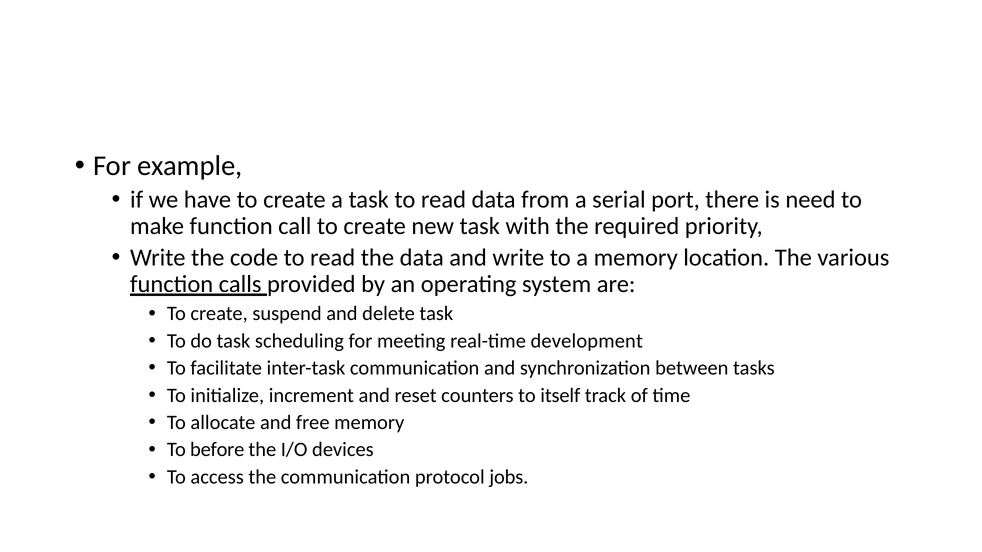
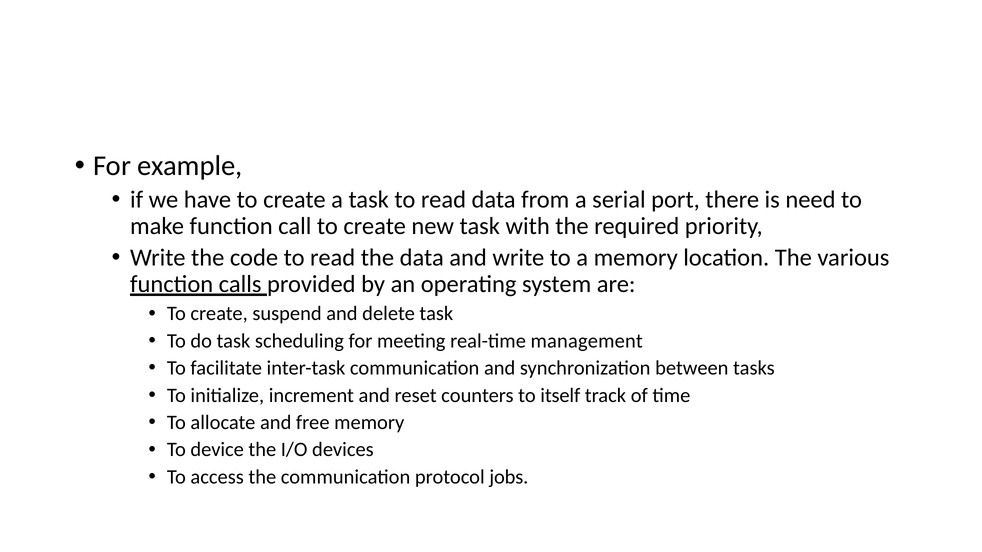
development: development -> management
before: before -> device
